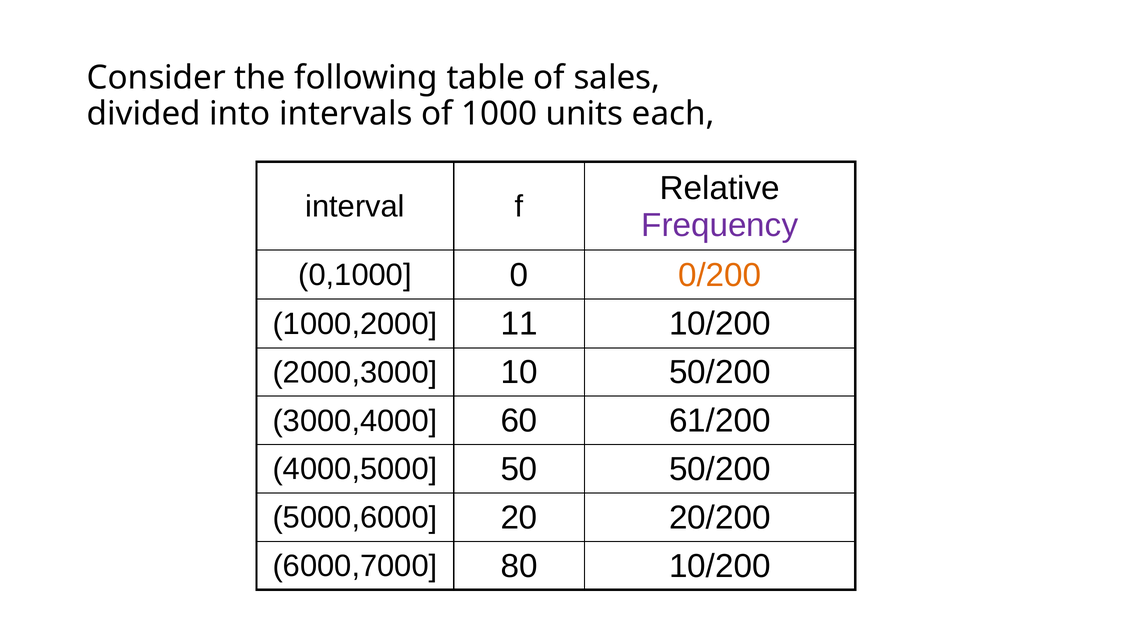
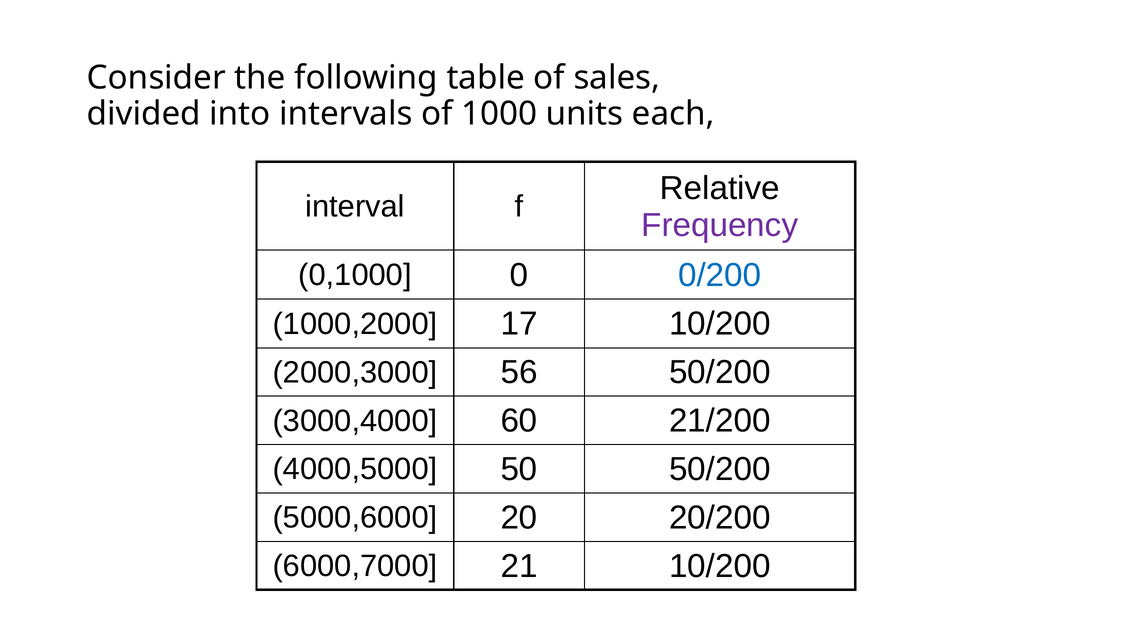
0/200 colour: orange -> blue
11: 11 -> 17
10: 10 -> 56
61/200: 61/200 -> 21/200
80: 80 -> 21
